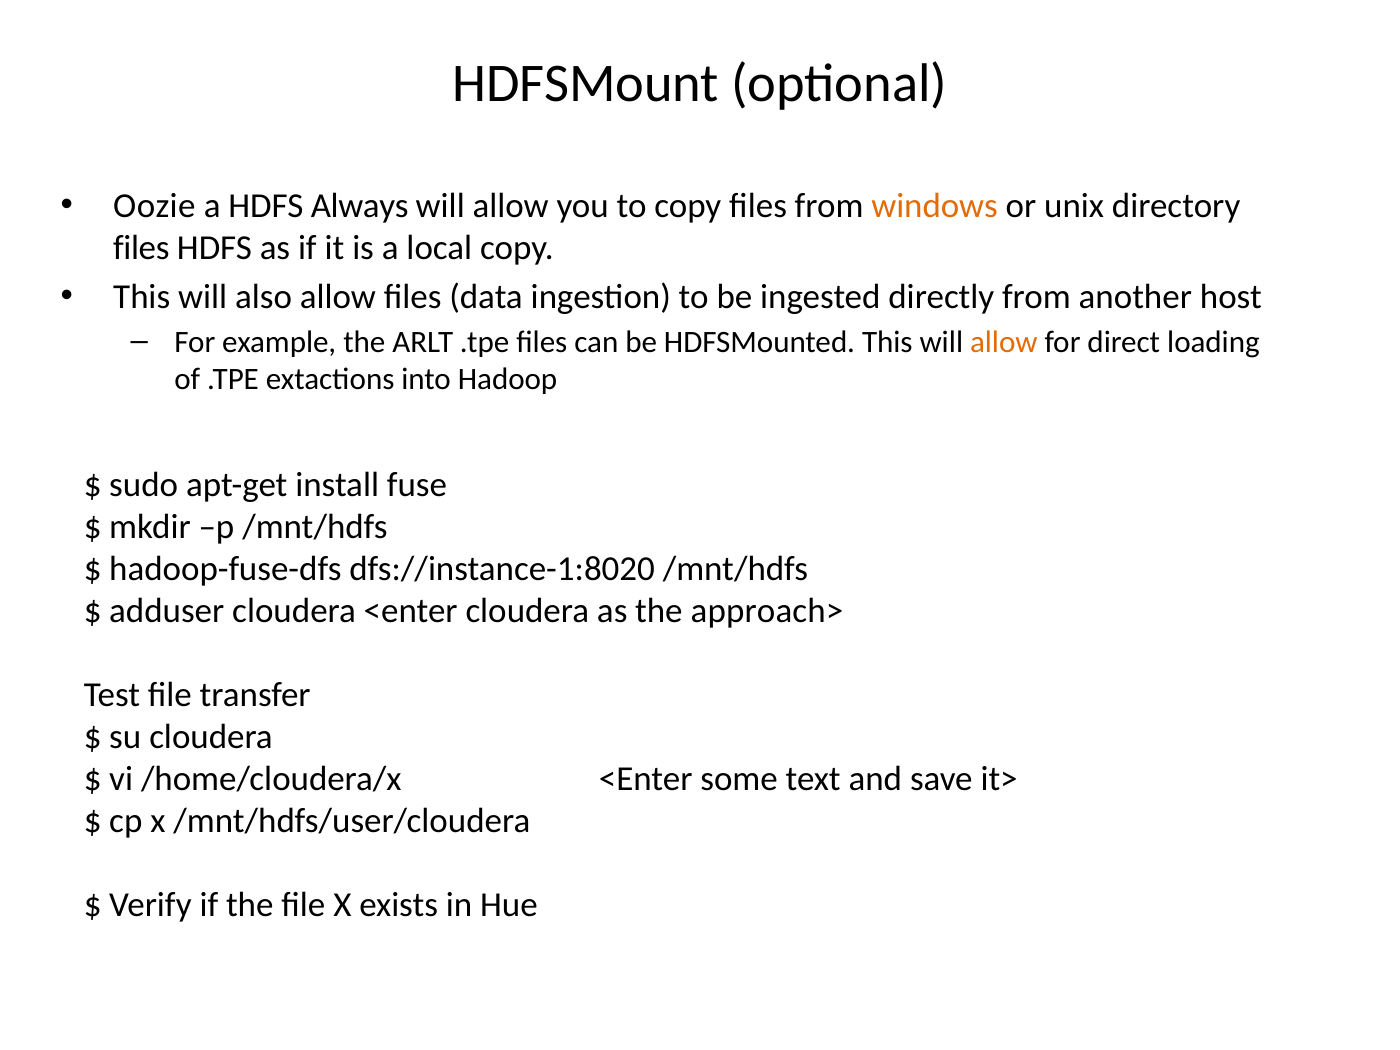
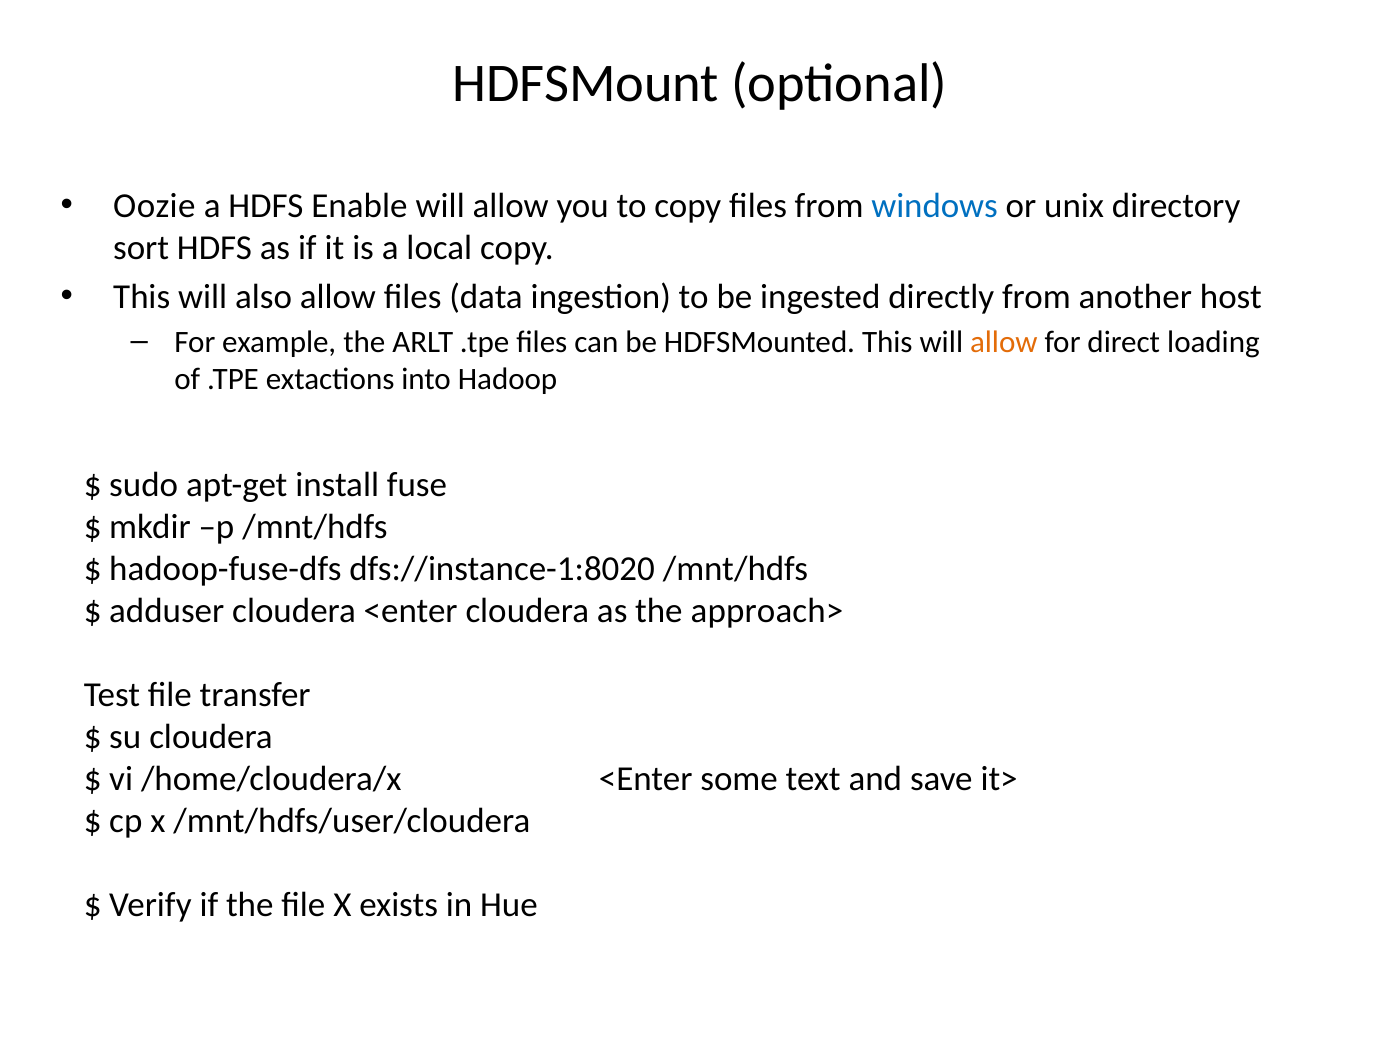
Always: Always -> Enable
windows colour: orange -> blue
files at (141, 247): files -> sort
